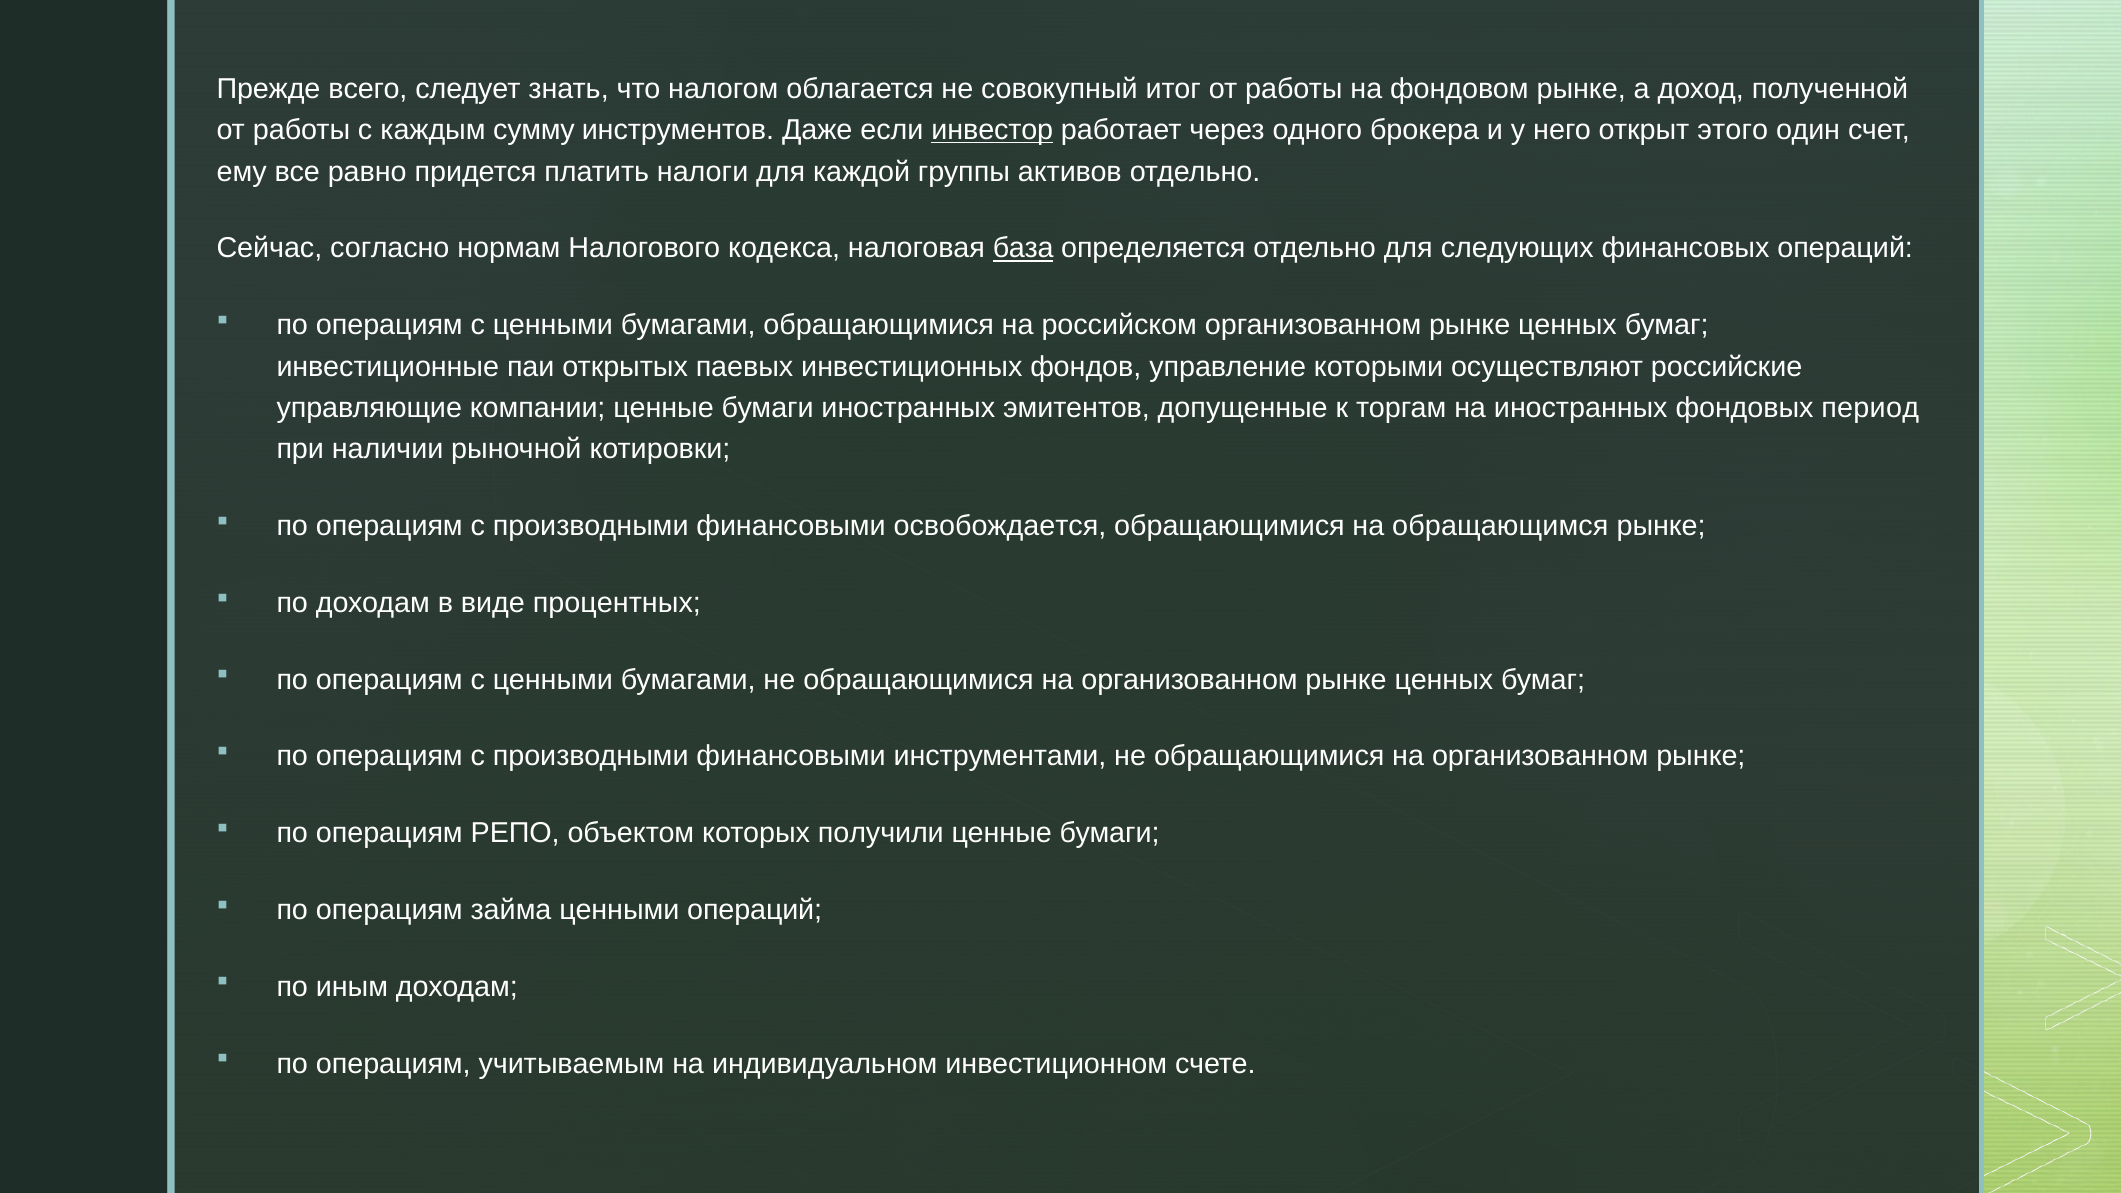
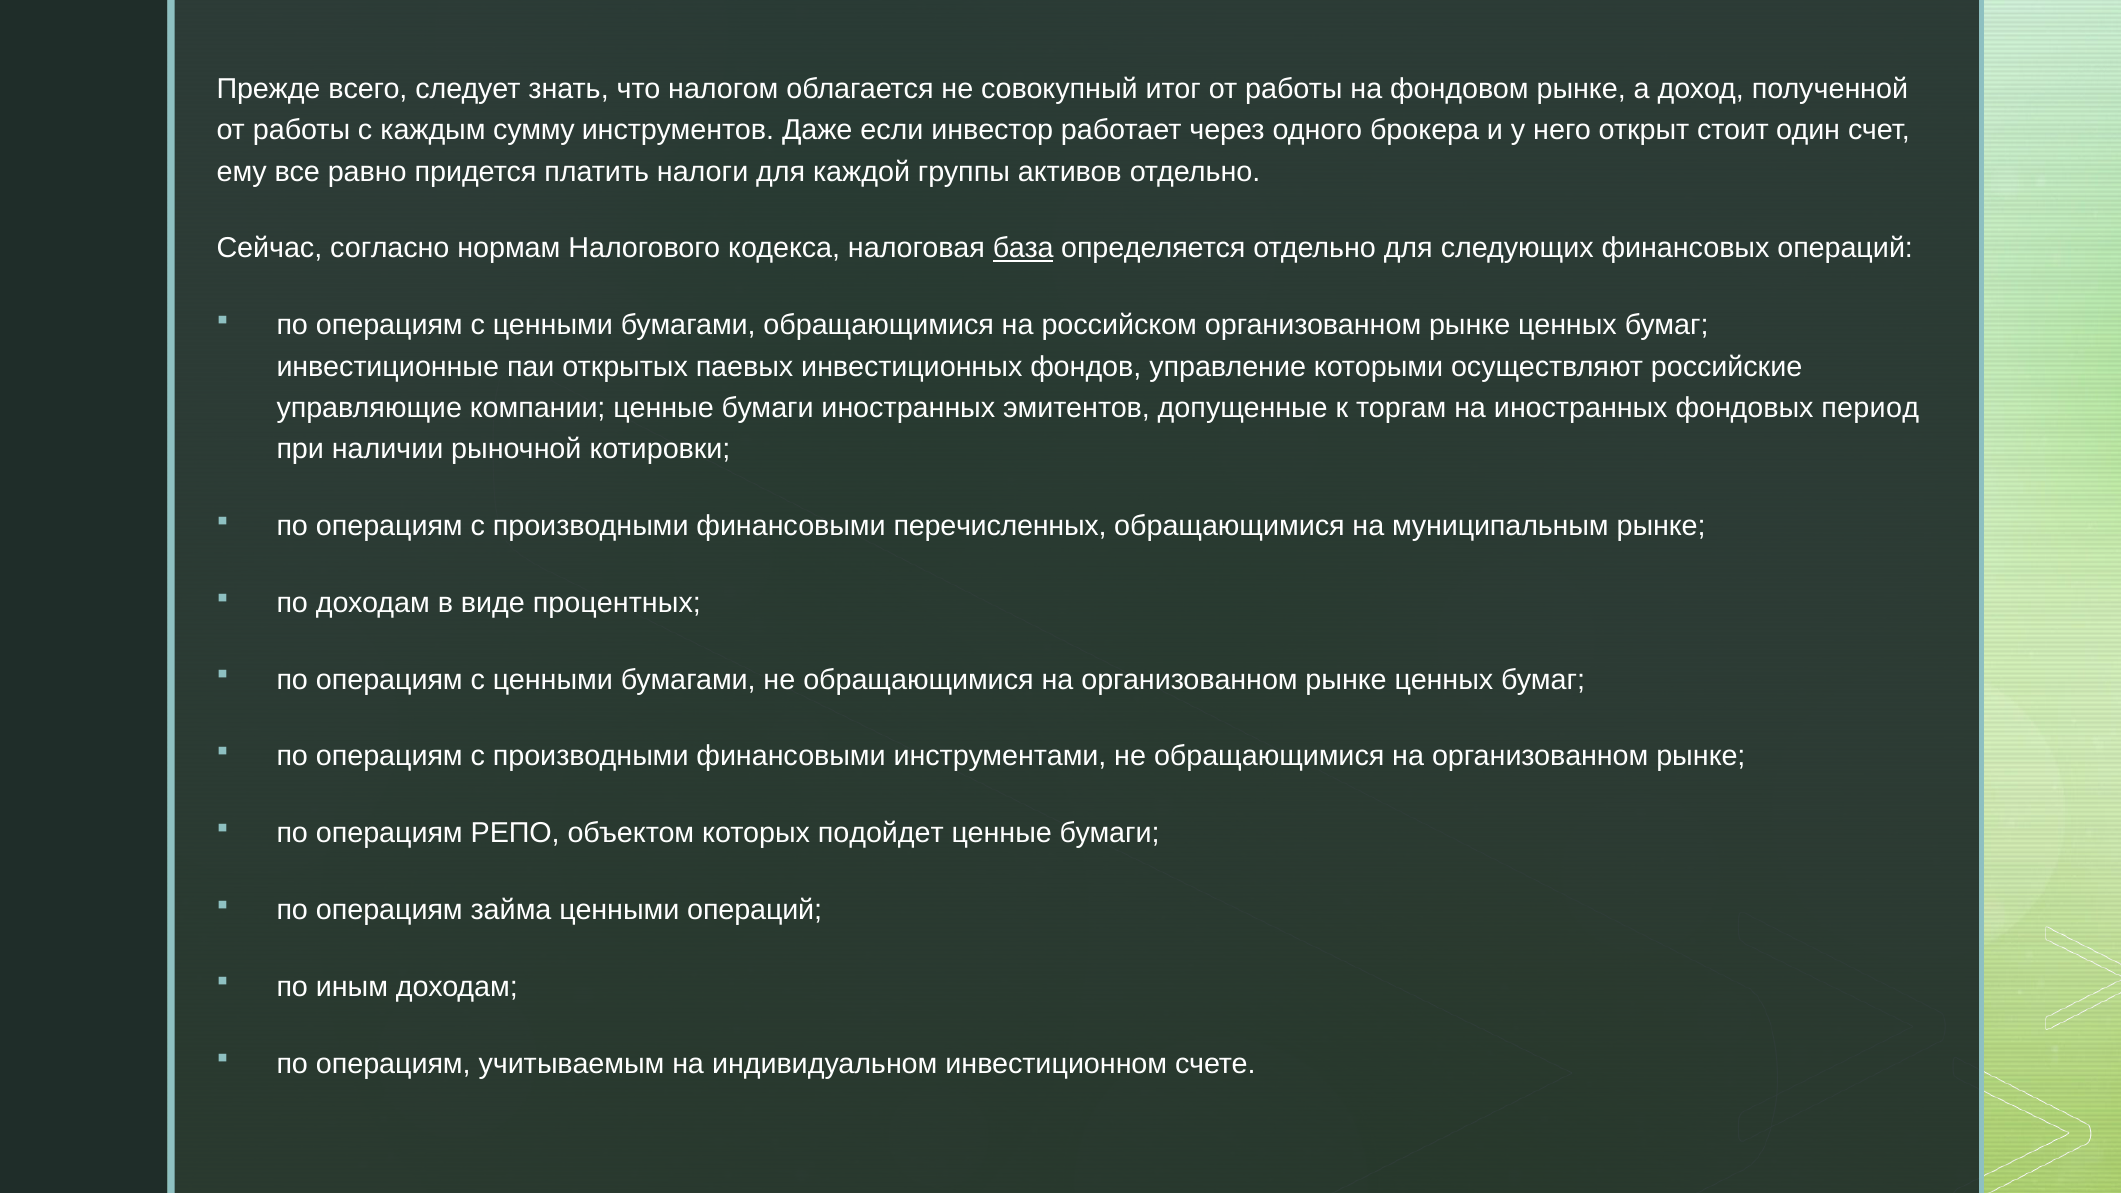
инвестор underline: present -> none
этого: этого -> стоит
освобождается: освобождается -> перечисленных
обращающимся: обращающимся -> муниципальным
получили: получили -> подойдет
